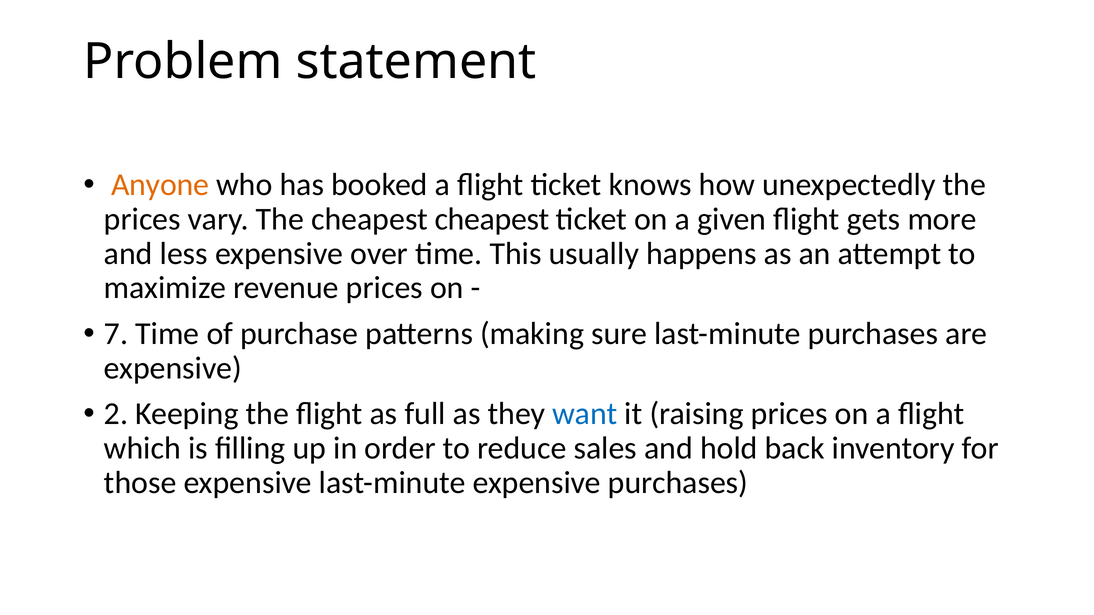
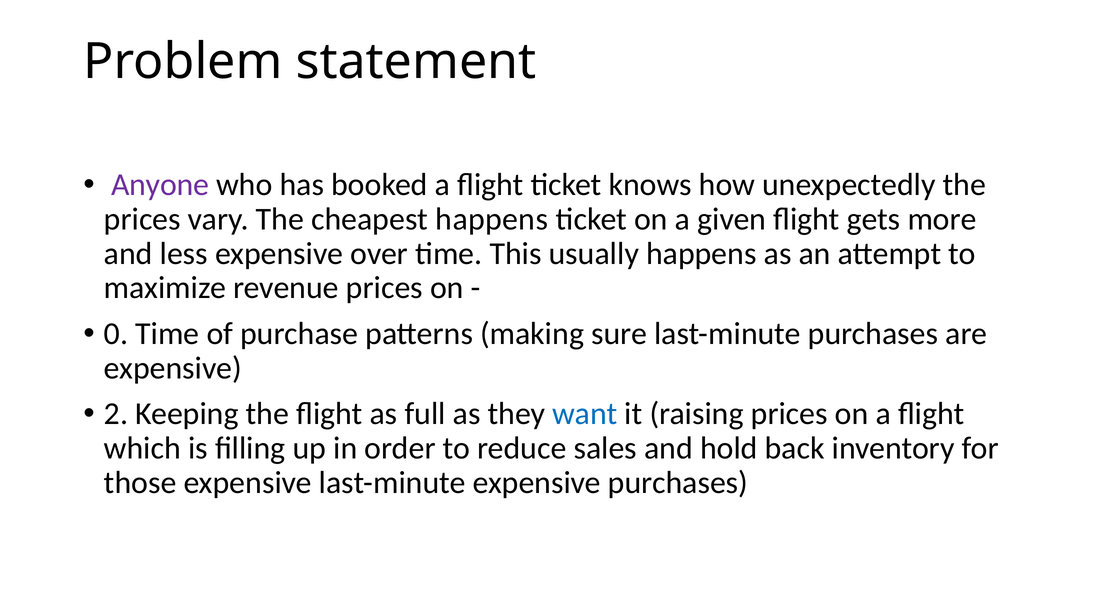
Anyone colour: orange -> purple
cheapest cheapest: cheapest -> happens
7: 7 -> 0
